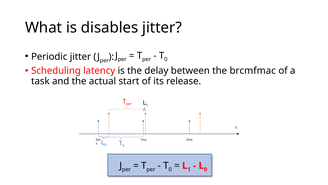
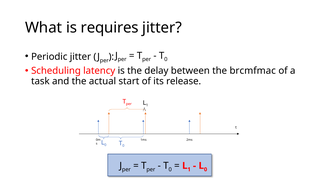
disables: disables -> requires
